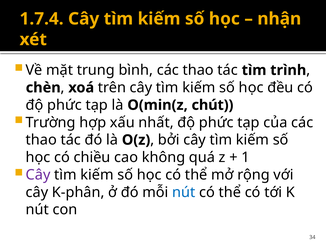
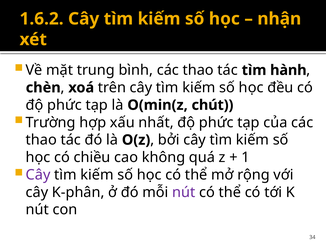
1.7.4: 1.7.4 -> 1.6.2
trình: trình -> hành
nút at (184, 192) colour: blue -> purple
